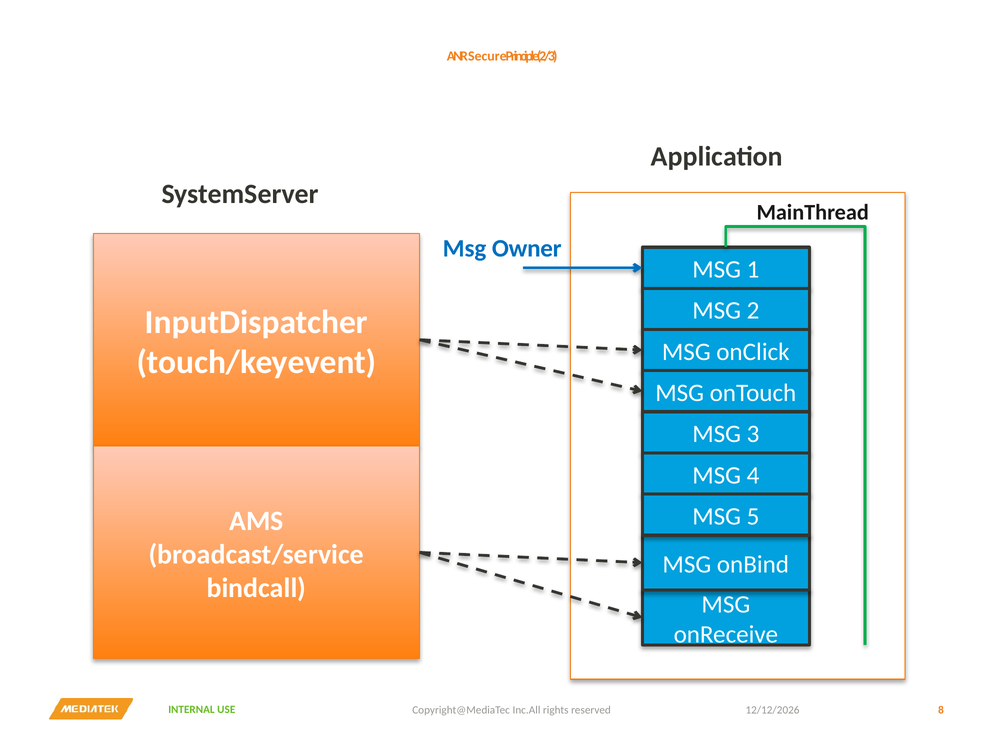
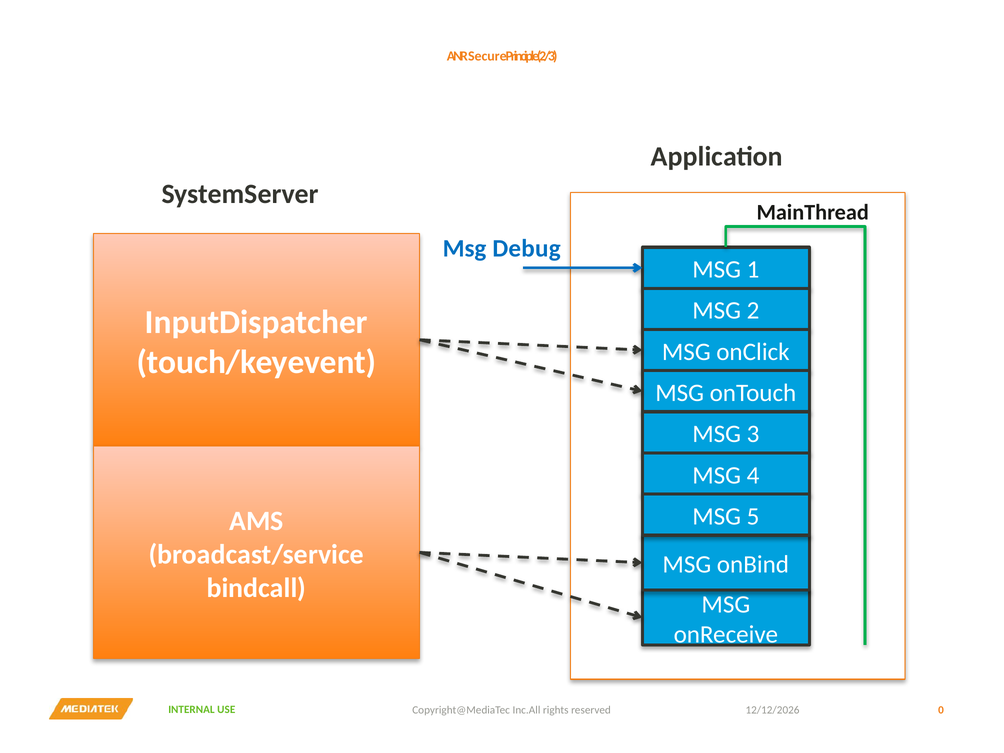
Owner: Owner -> Debug
8: 8 -> 0
